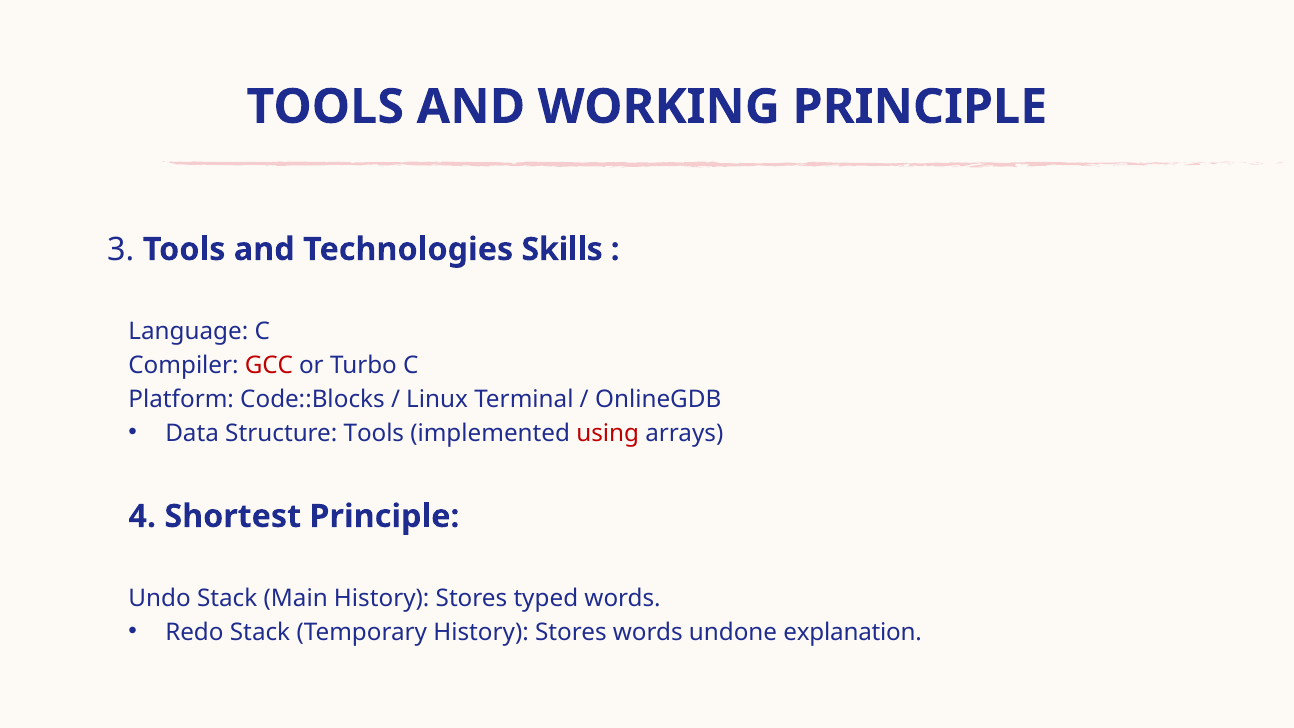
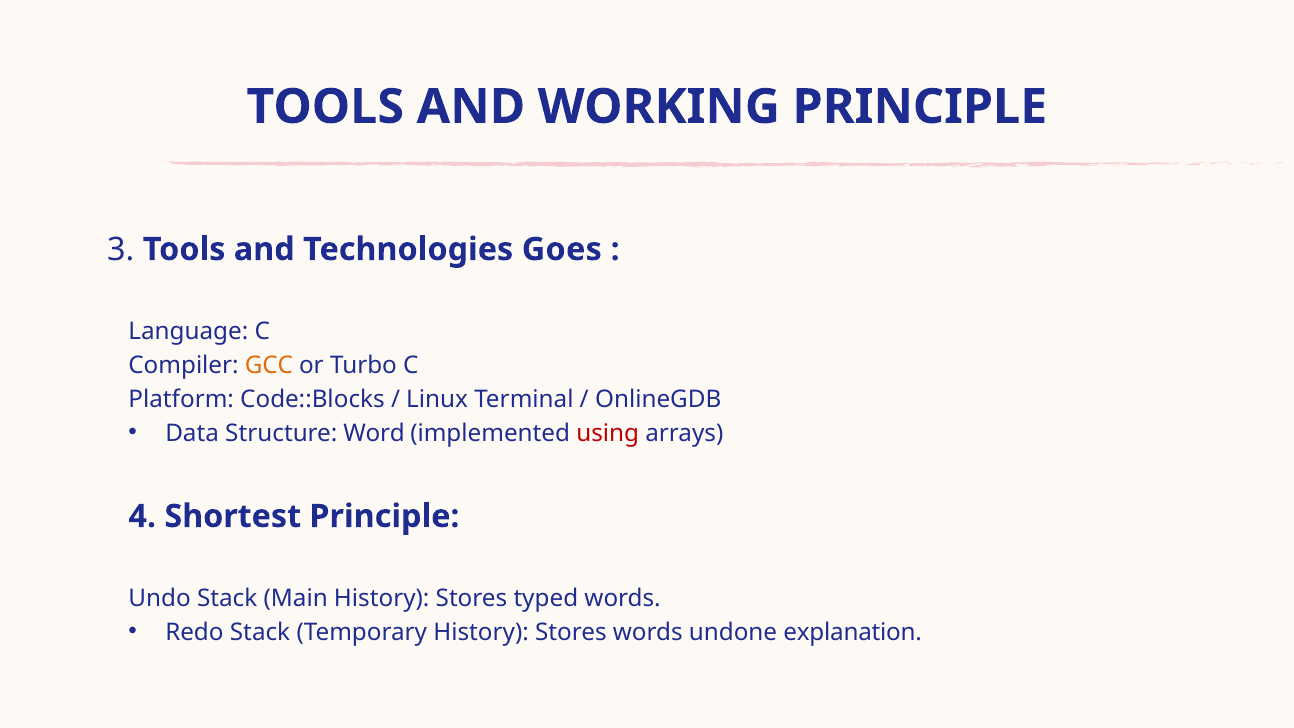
Skills: Skills -> Goes
GCC colour: red -> orange
Structure Tools: Tools -> Word
